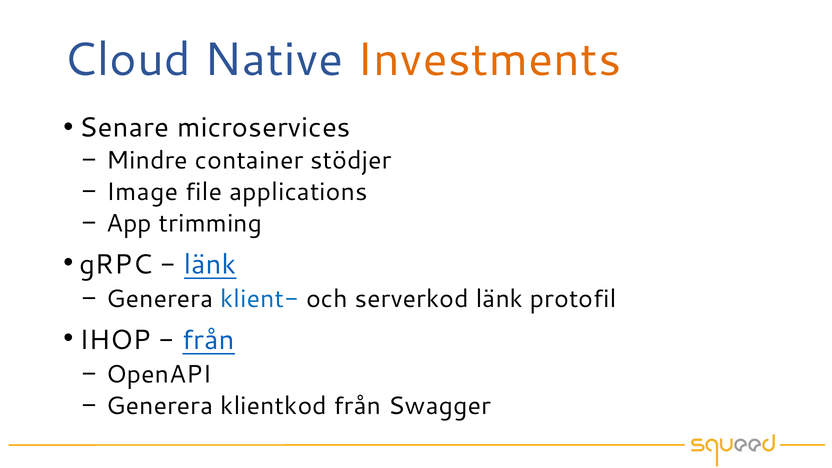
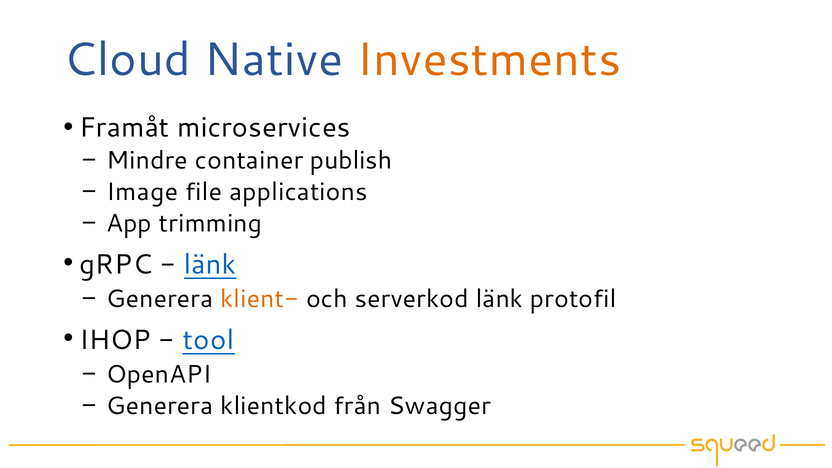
Senare: Senare -> Framåt
stödjer: stödjer -> publish
klient- colour: blue -> orange
från at (209, 340): från -> tool
